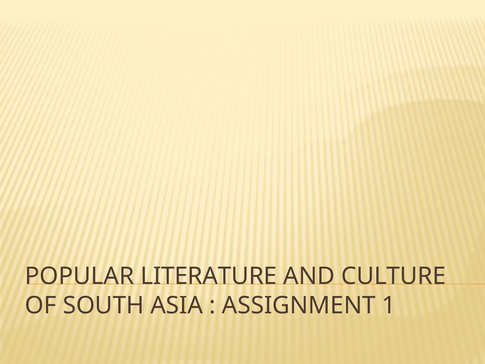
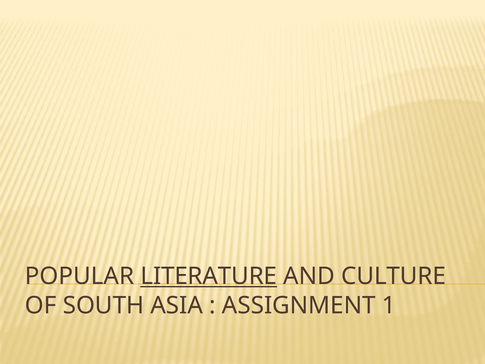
LITERATURE underline: none -> present
